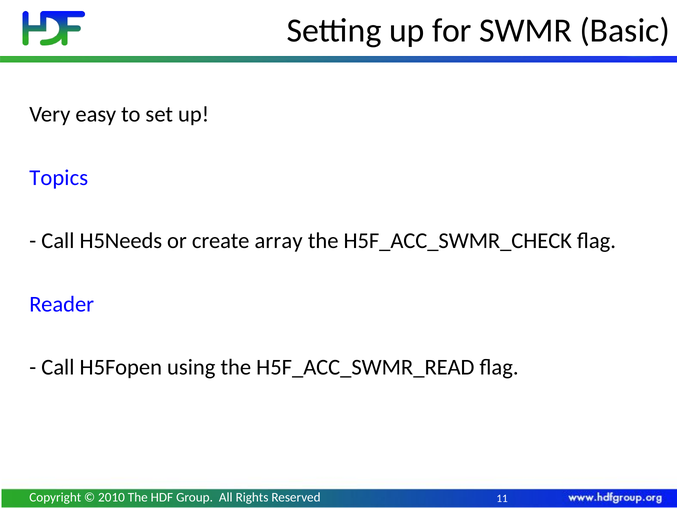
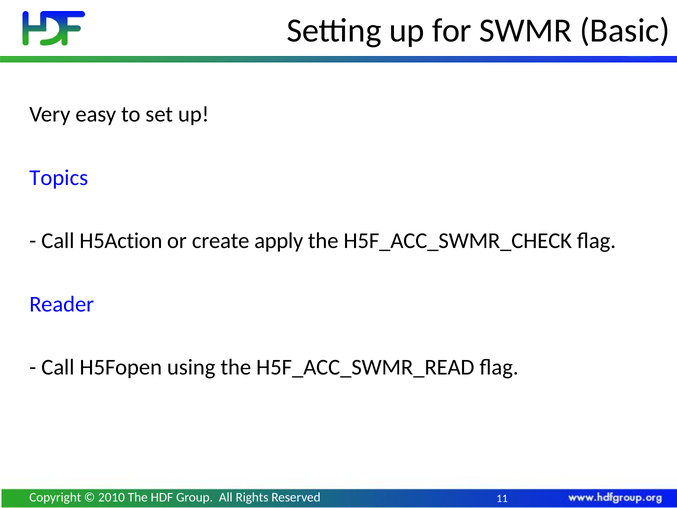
H5Needs: H5Needs -> H5Action
array: array -> apply
